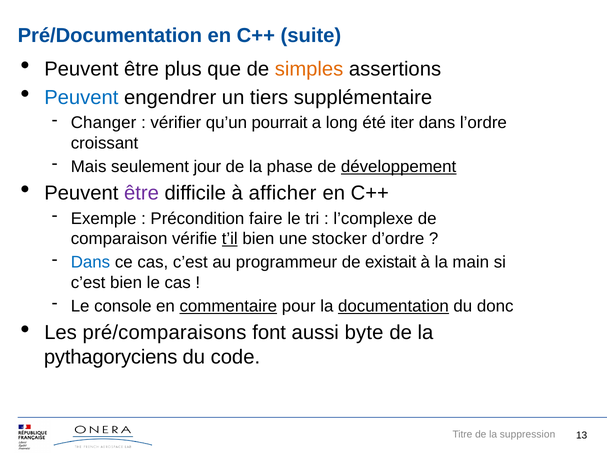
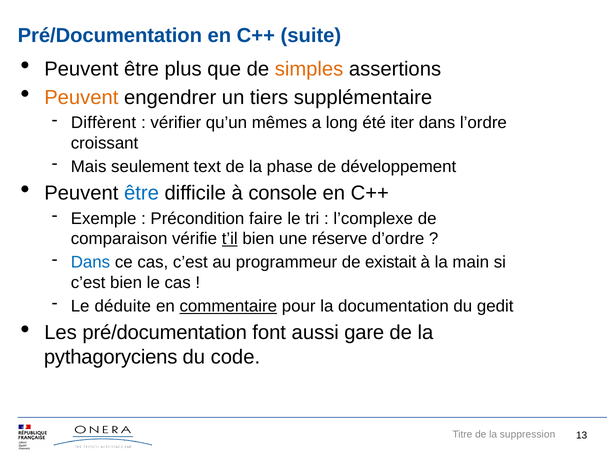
Peuvent at (81, 97) colour: blue -> orange
Changer: Changer -> Diffèrent
pourrait: pourrait -> mêmes
jour: jour -> text
développement underline: present -> none
être at (141, 193) colour: purple -> blue
afficher: afficher -> console
stocker: stocker -> réserve
console: console -> déduite
documentation underline: present -> none
donc: donc -> gedit
Les pré/comparaisons: pré/comparaisons -> pré/documentation
byte: byte -> gare
